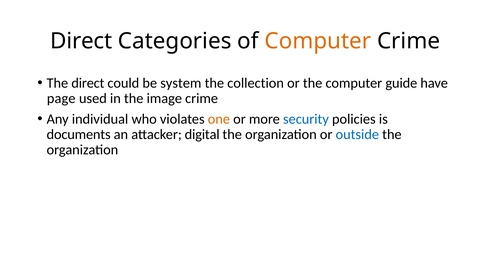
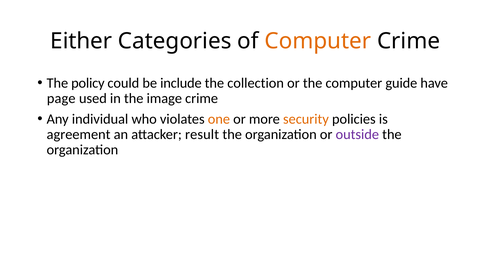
Direct at (81, 41): Direct -> Either
The direct: direct -> policy
system: system -> include
security colour: blue -> orange
documents: documents -> agreement
digital: digital -> result
outside colour: blue -> purple
